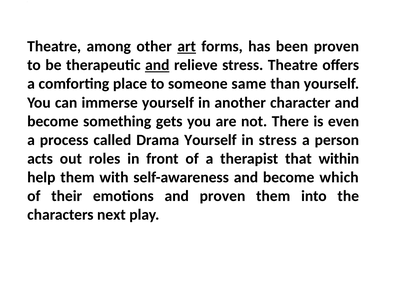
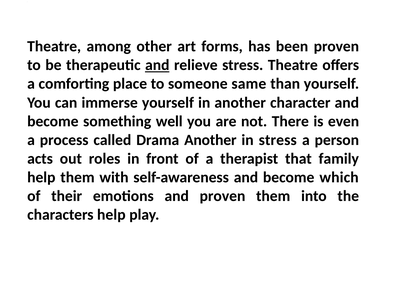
art underline: present -> none
gets: gets -> well
Drama Yourself: Yourself -> Another
within: within -> family
characters next: next -> help
